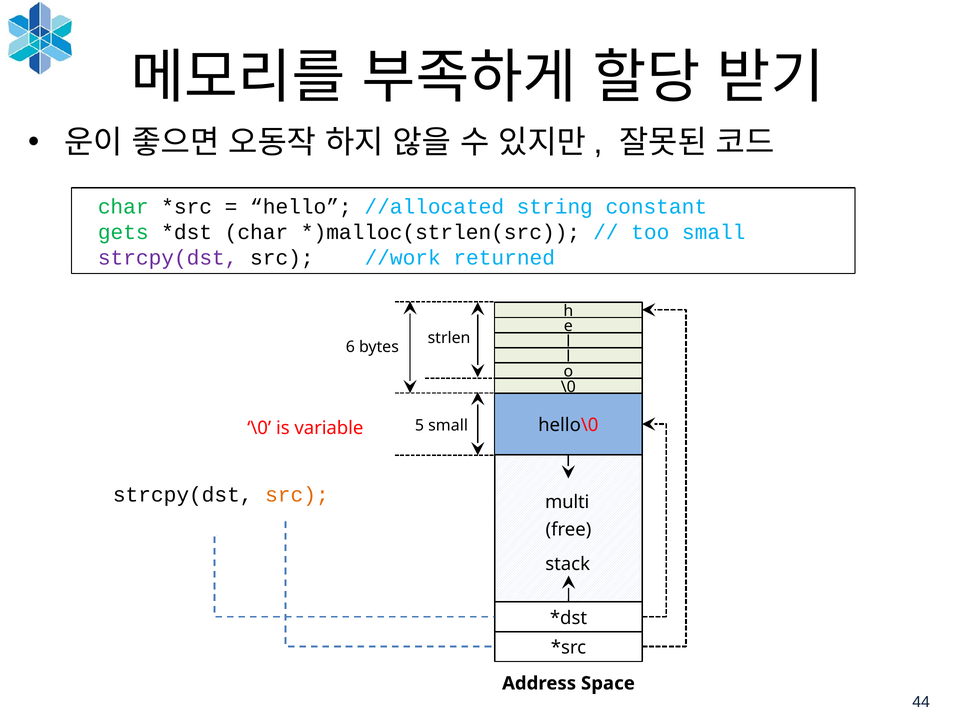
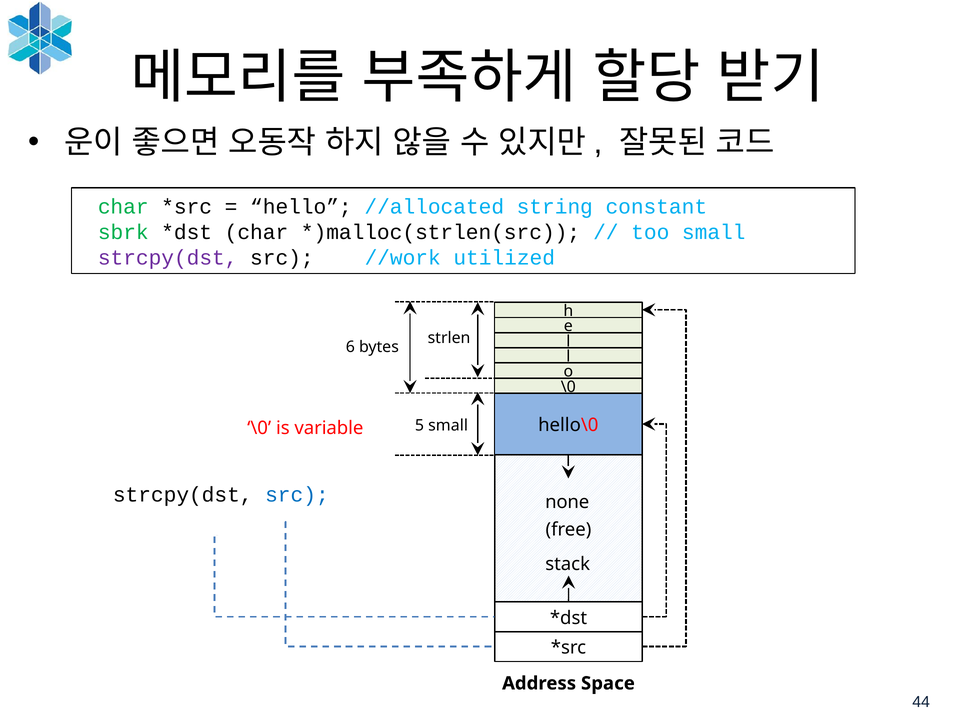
gets: gets -> sbrk
returned: returned -> utilized
src at (297, 494) colour: orange -> blue
multi: multi -> none
